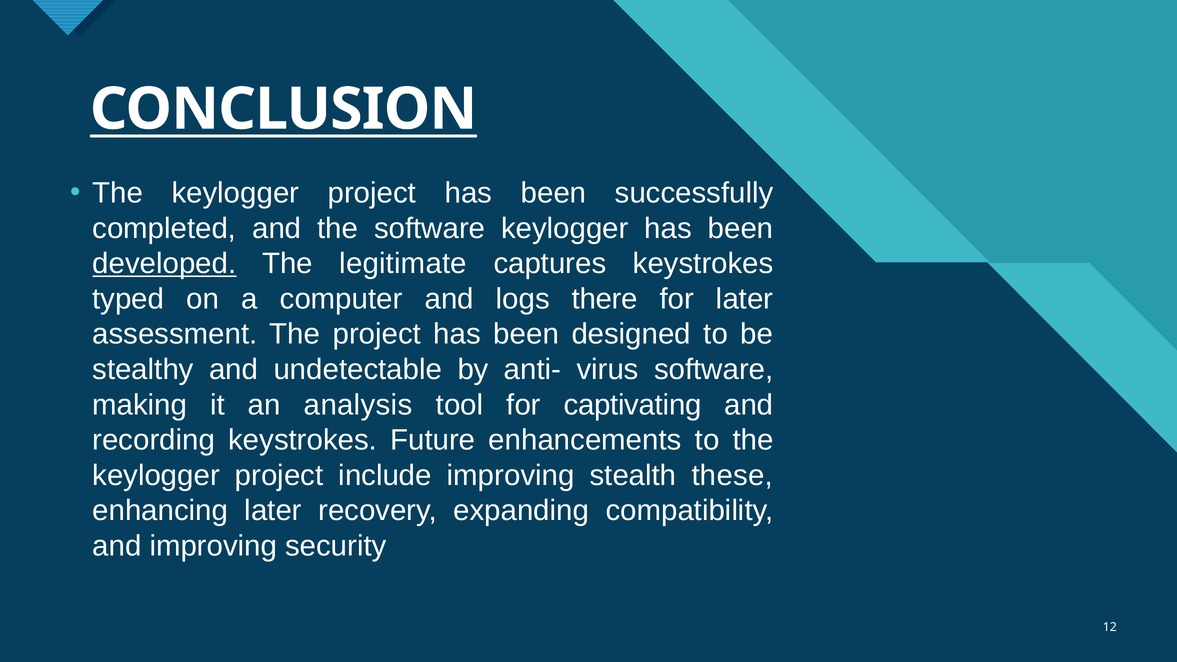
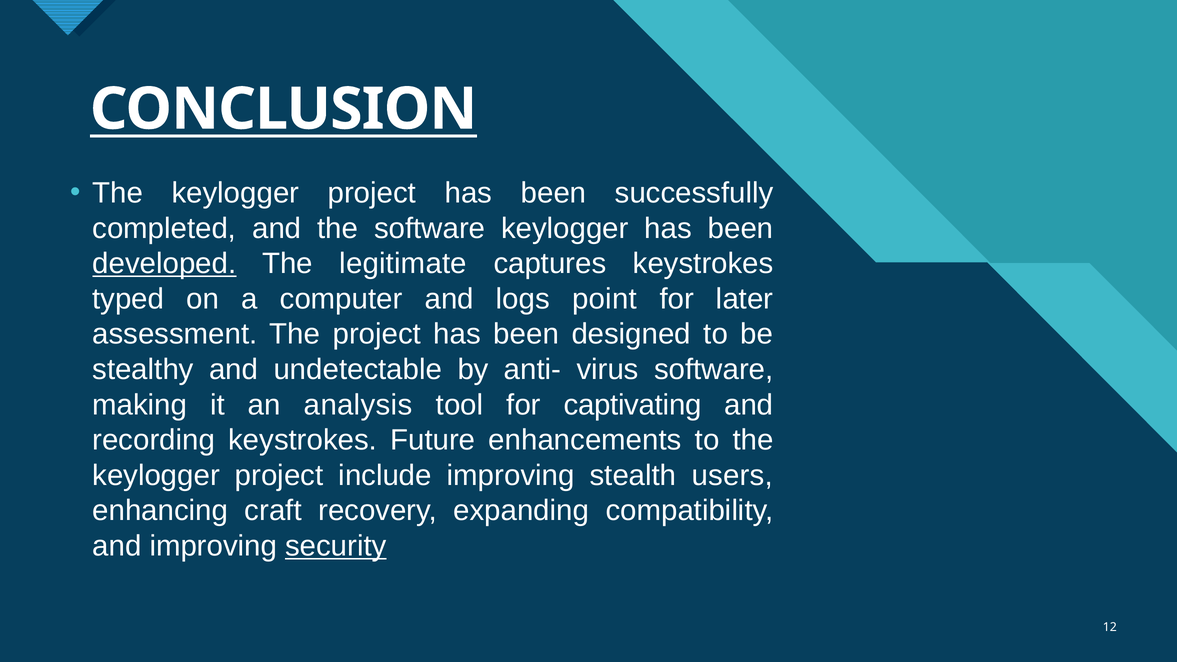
there: there -> point
these: these -> users
enhancing later: later -> craft
security underline: none -> present
